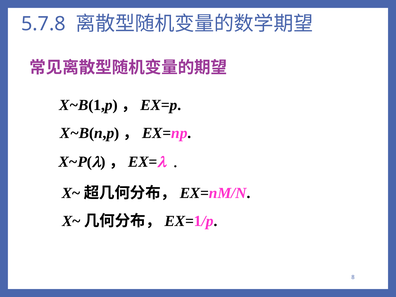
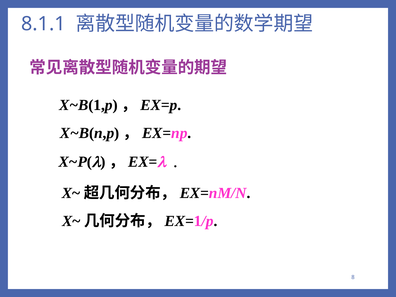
5.7.8: 5.7.8 -> 8.1.1
